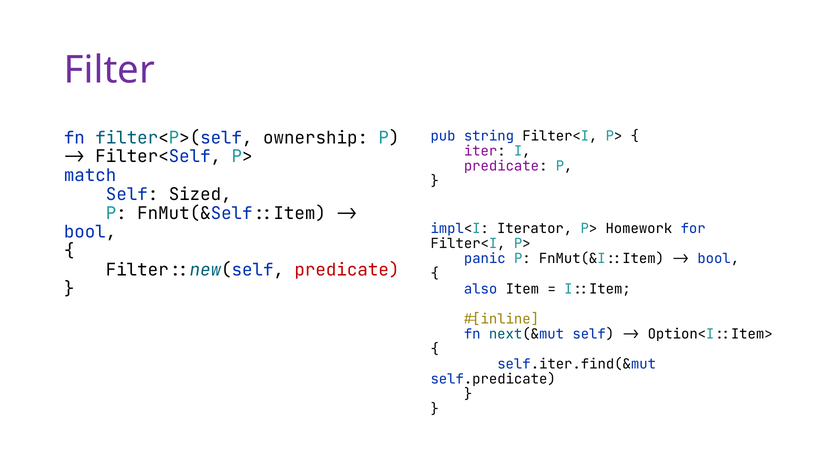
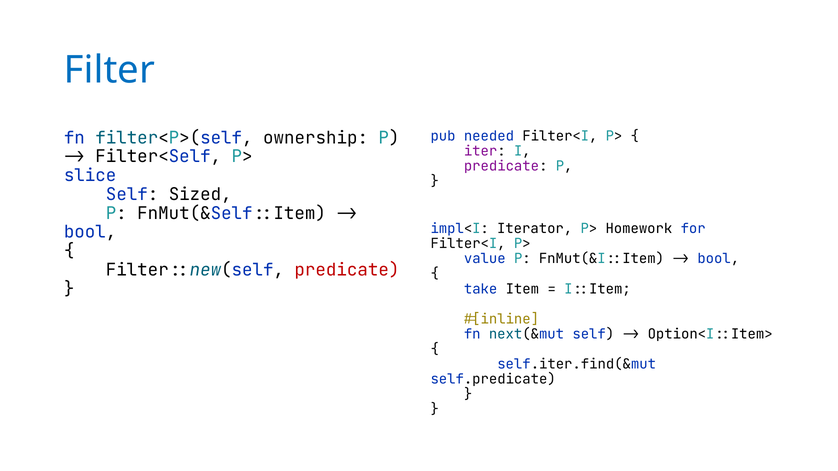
Filter colour: purple -> blue
string: string -> needed
match: match -> slice
panic: panic -> value
also: also -> take
